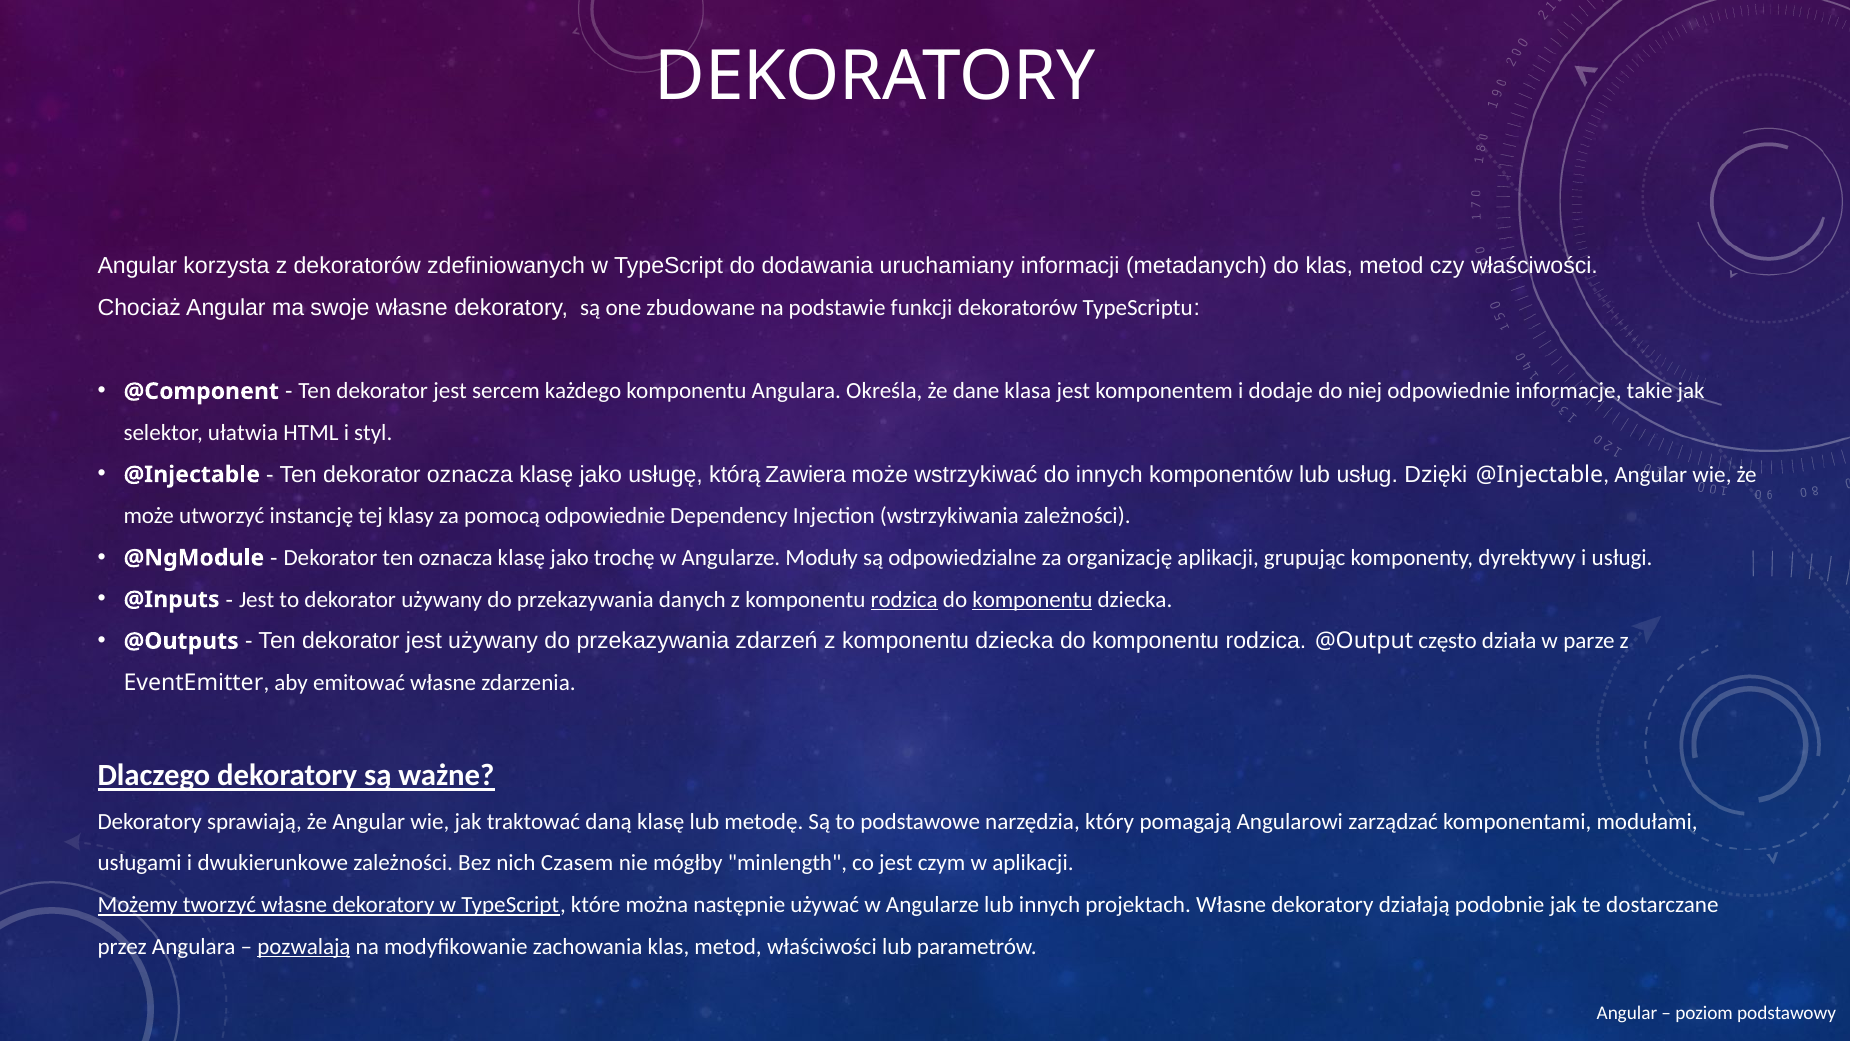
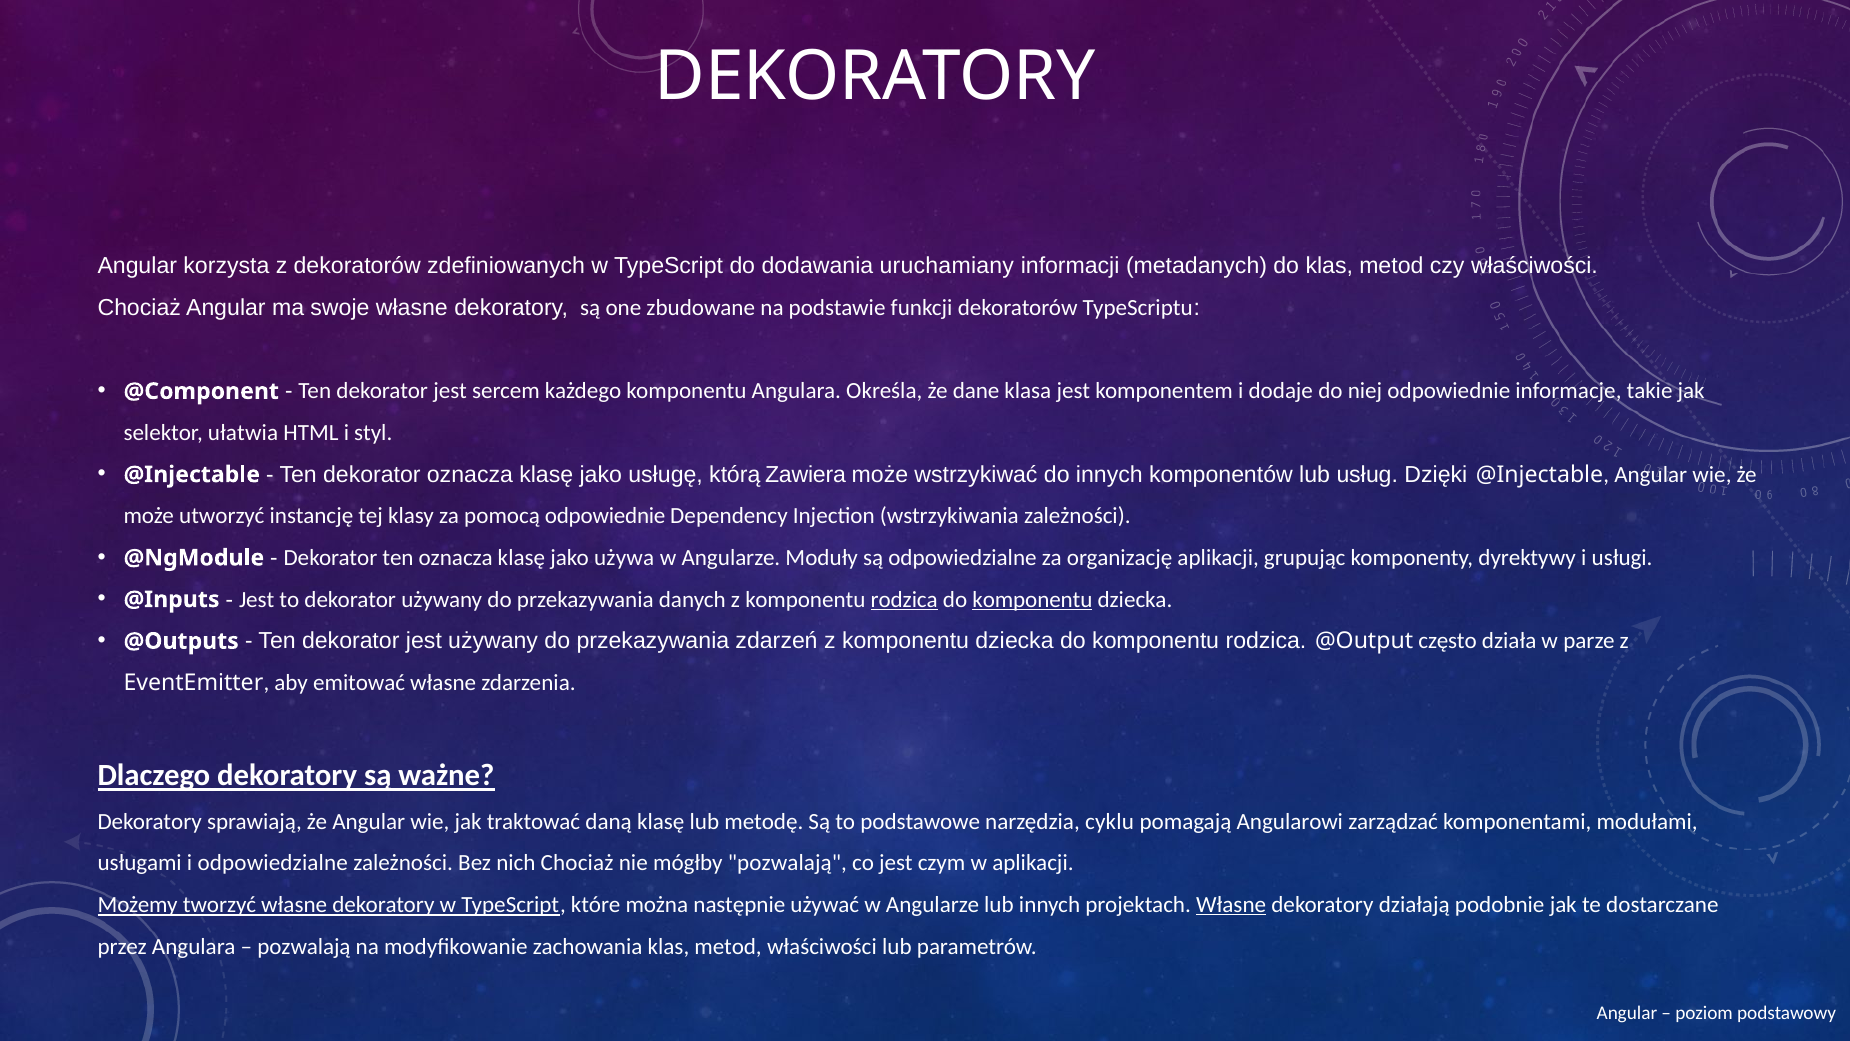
trochę: trochę -> używa
który: który -> cyklu
i dwukierunkowe: dwukierunkowe -> odpowiedzialne
nich Czasem: Czasem -> Chociaż
mógłby minlength: minlength -> pozwalają
Własne at (1231, 904) underline: none -> present
pozwalają at (304, 946) underline: present -> none
